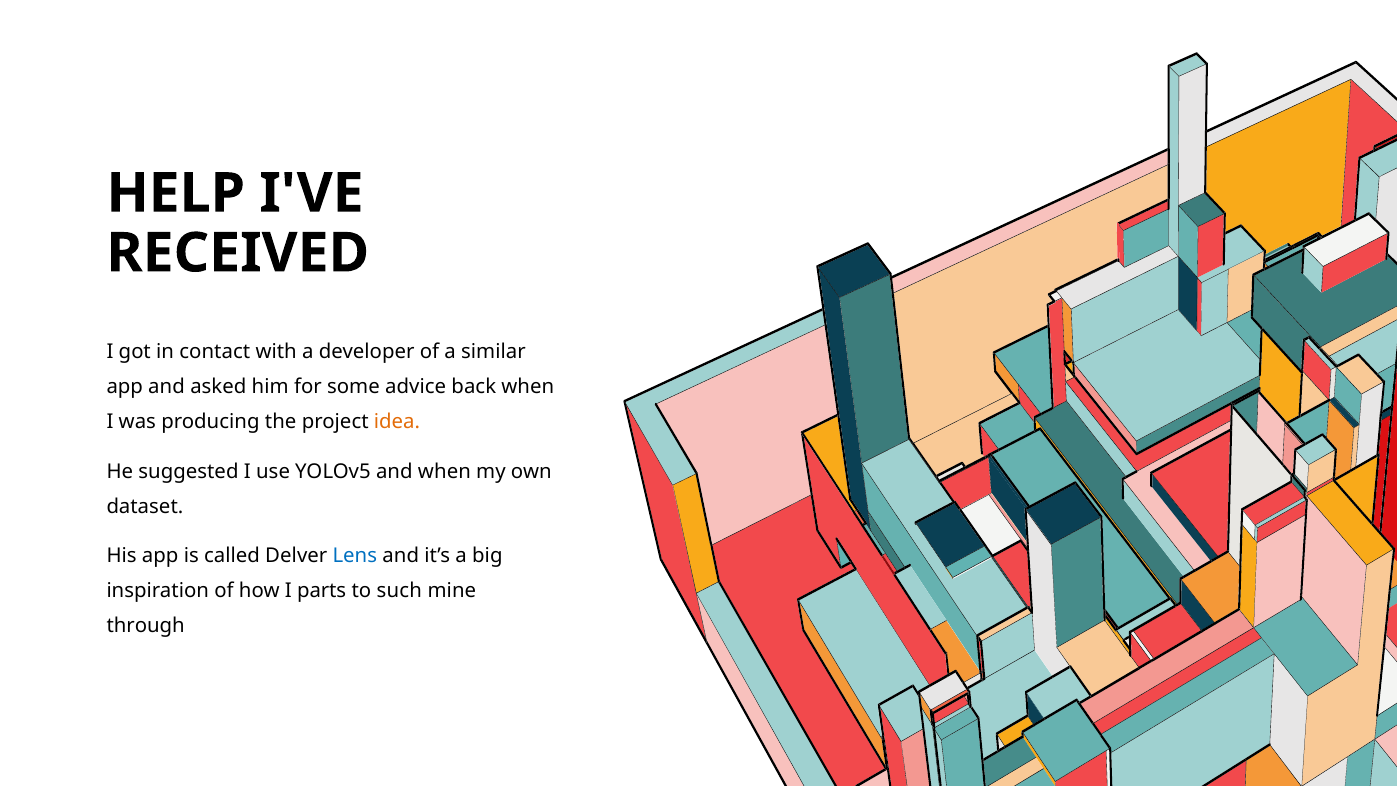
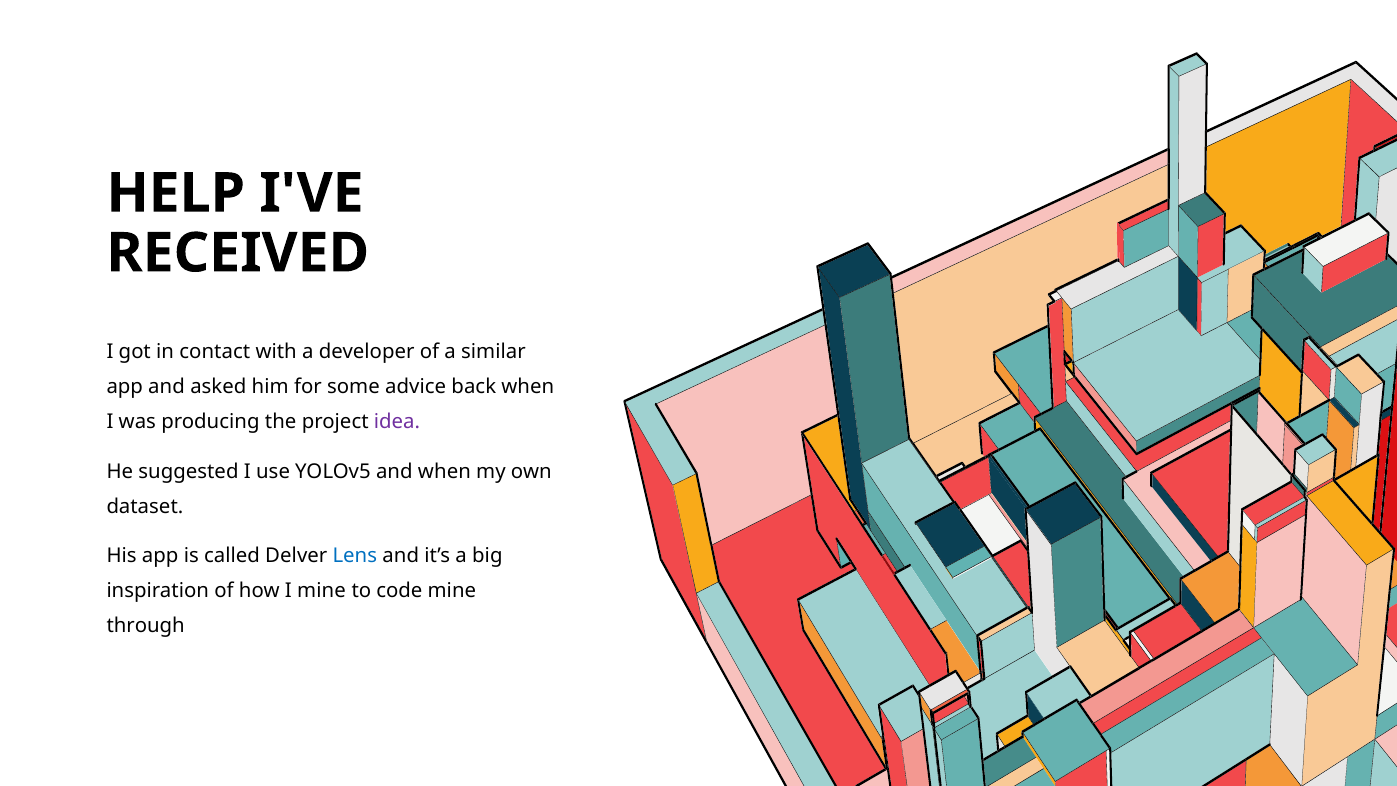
idea colour: orange -> purple
I parts: parts -> mine
such: such -> code
